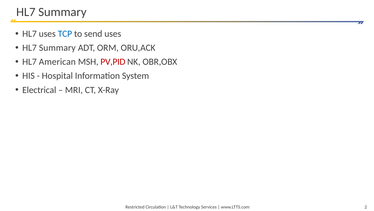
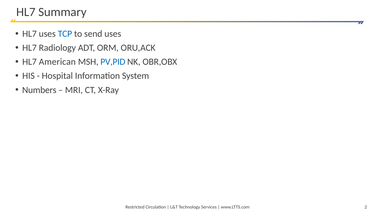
Summary at (57, 48): Summary -> Radiology
PV,PID colour: red -> blue
Electrical: Electrical -> Numbers
